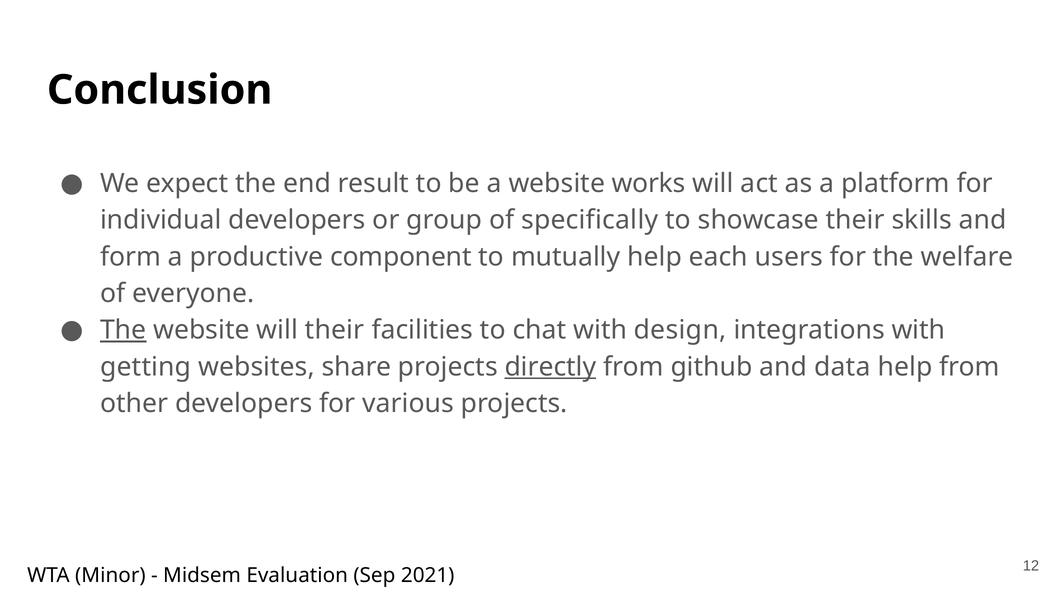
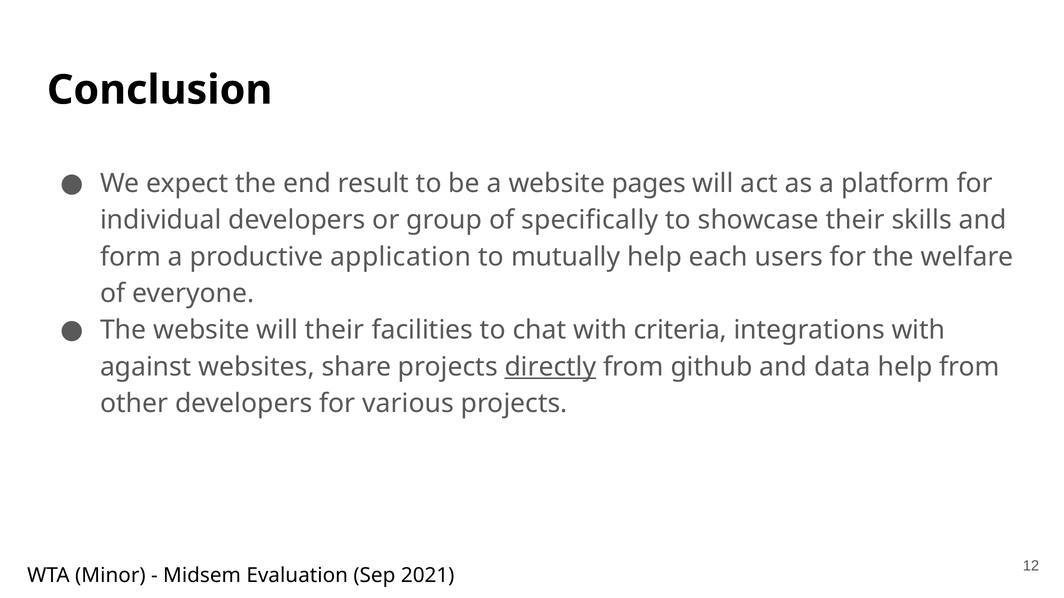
works: works -> pages
component: component -> application
The at (123, 330) underline: present -> none
design: design -> criteria
getting: getting -> against
